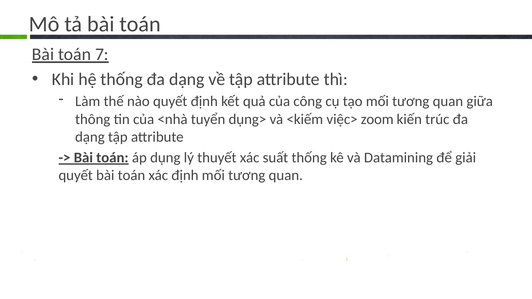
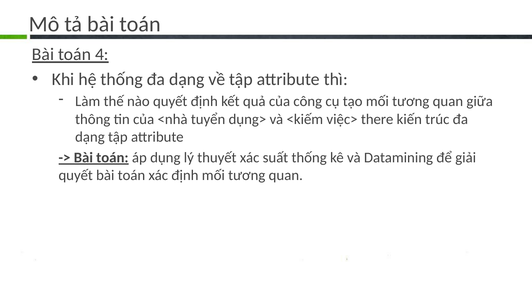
7: 7 -> 4
zoom: zoom -> there
